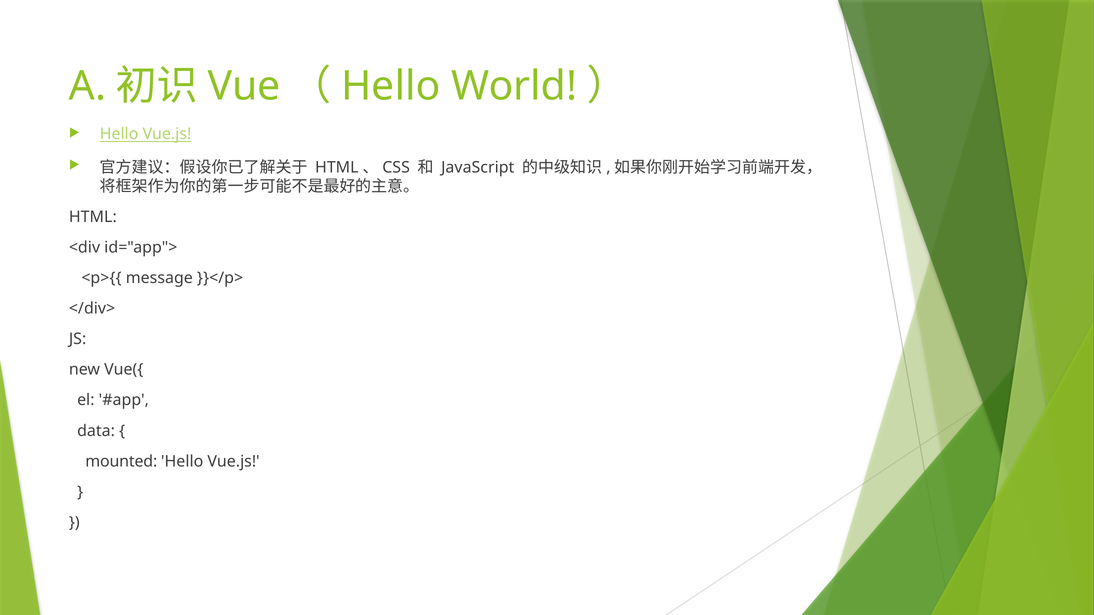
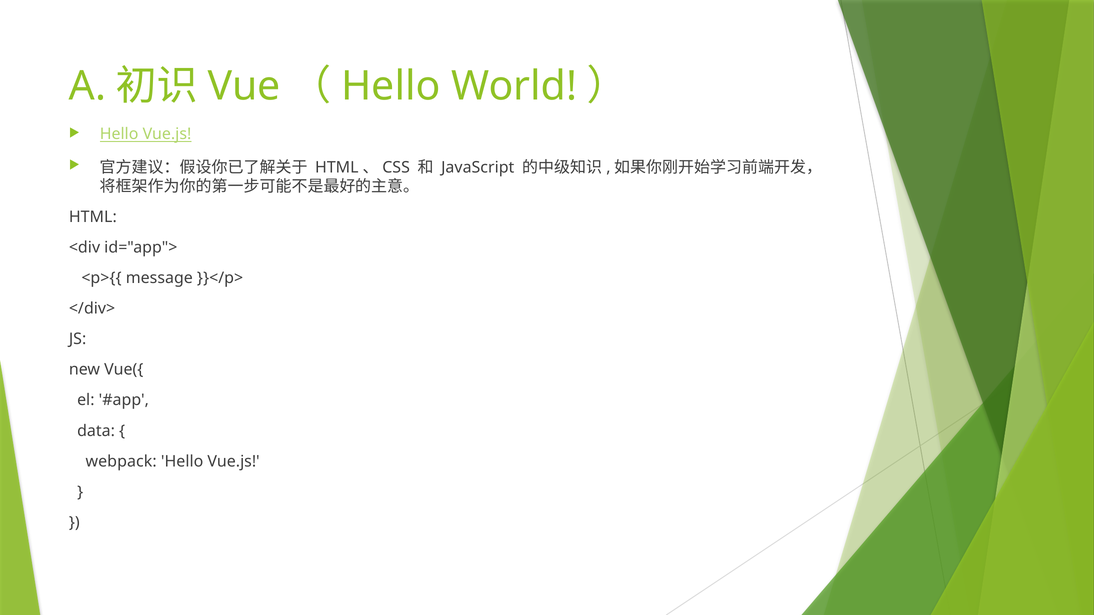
mounted: mounted -> webpack
